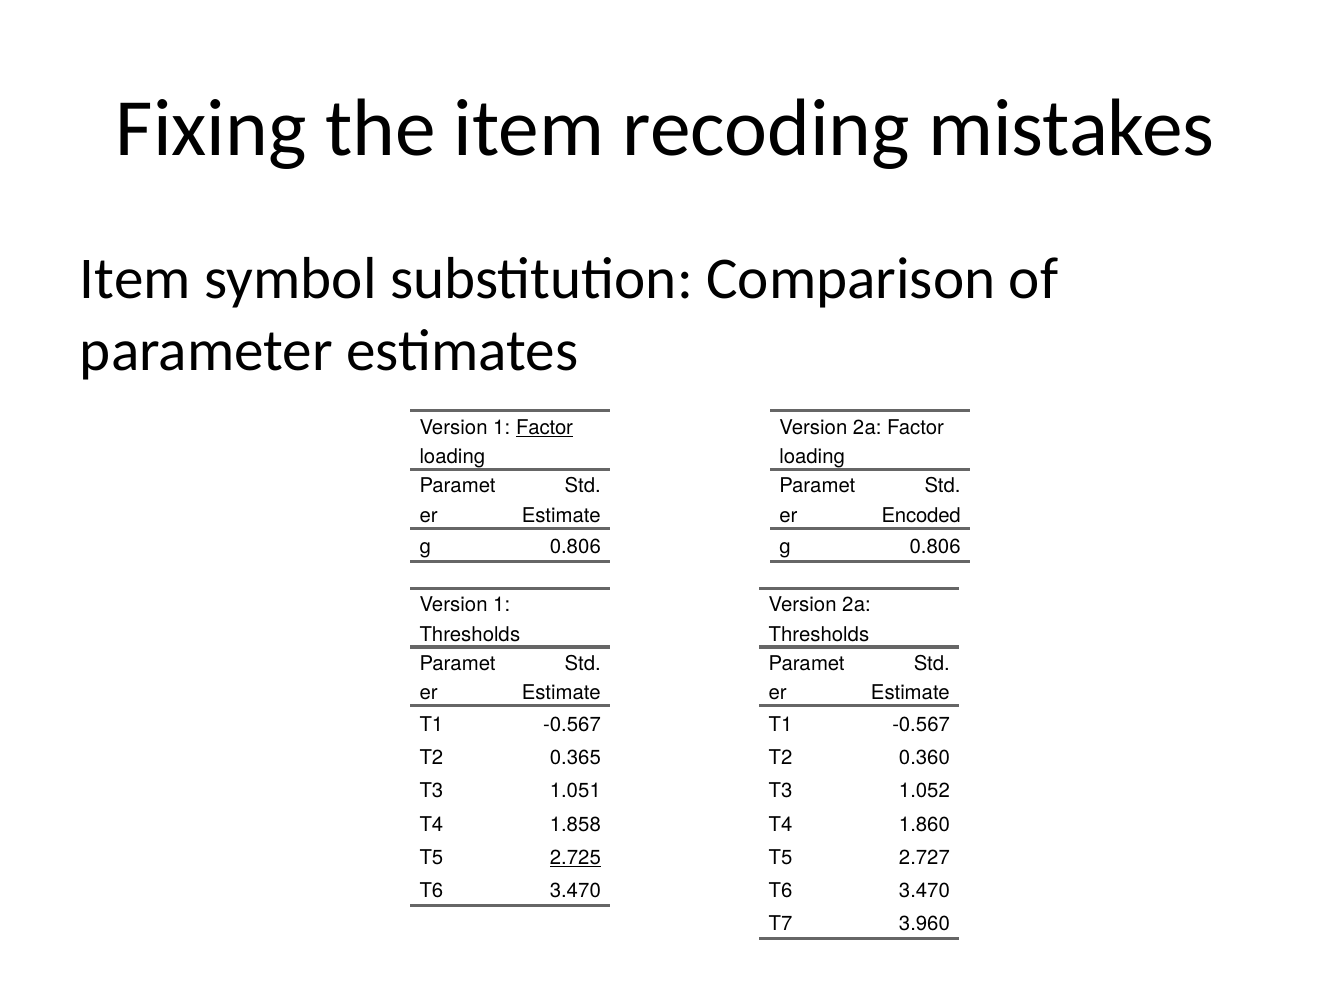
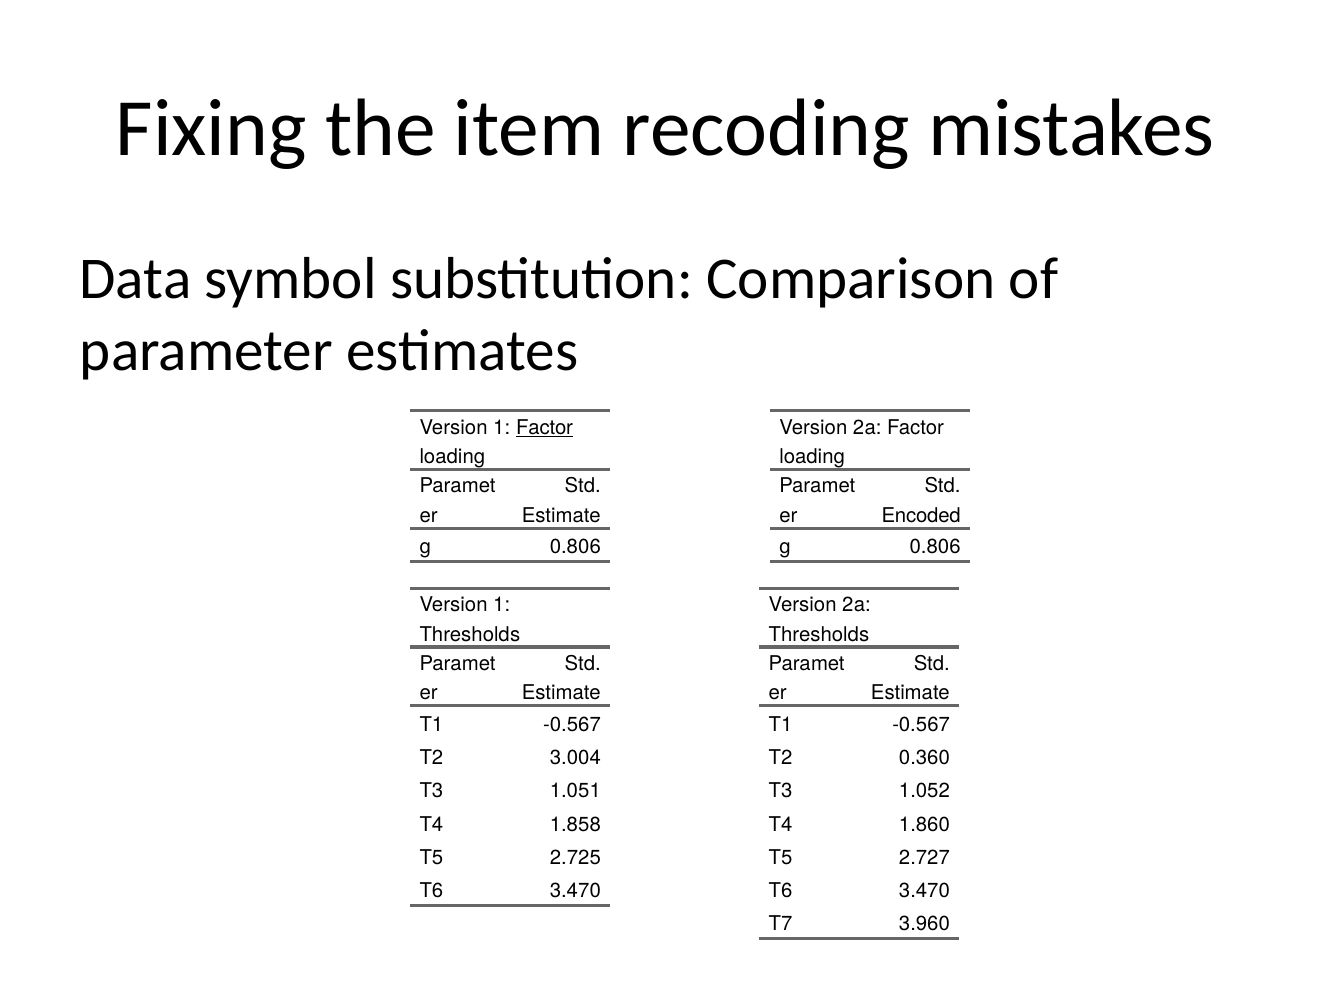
Item at (136, 279): Item -> Data
0.365: 0.365 -> 3.004
2.725 underline: present -> none
